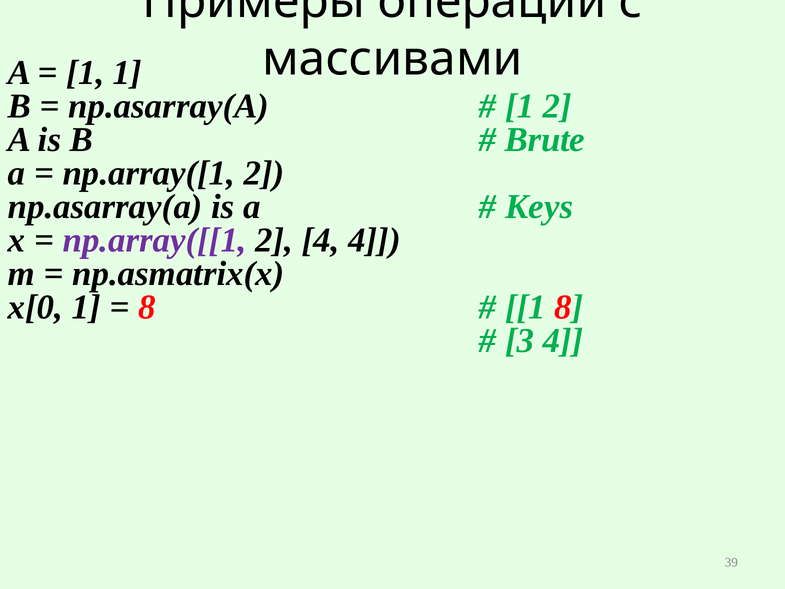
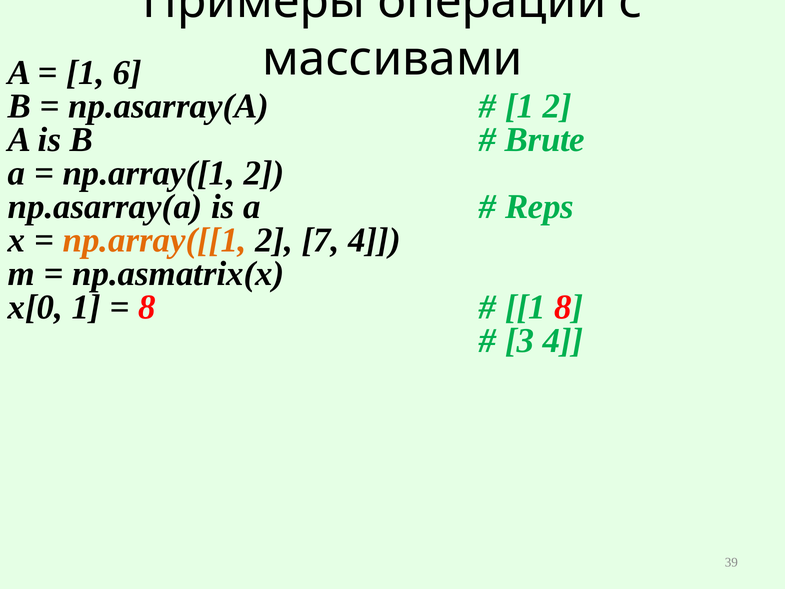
1 1: 1 -> 6
Keys: Keys -> Reps
np.array([[1 colour: purple -> orange
2 4: 4 -> 7
